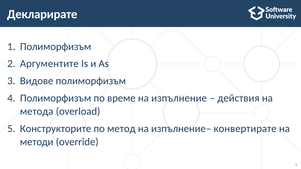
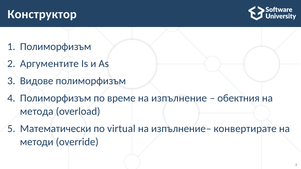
Декларирате: Декларирате -> Конструктор
действия: действия -> обектния
Конструкторите: Конструкторите -> Математически
метод: метод -> virtual
